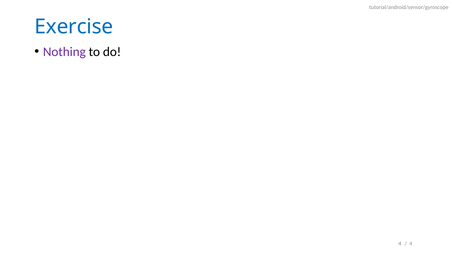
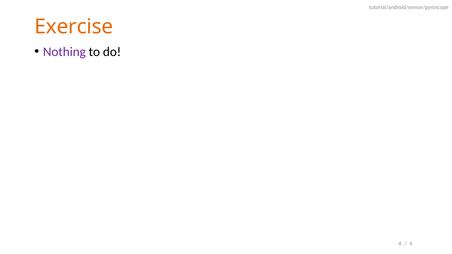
Exercise colour: blue -> orange
